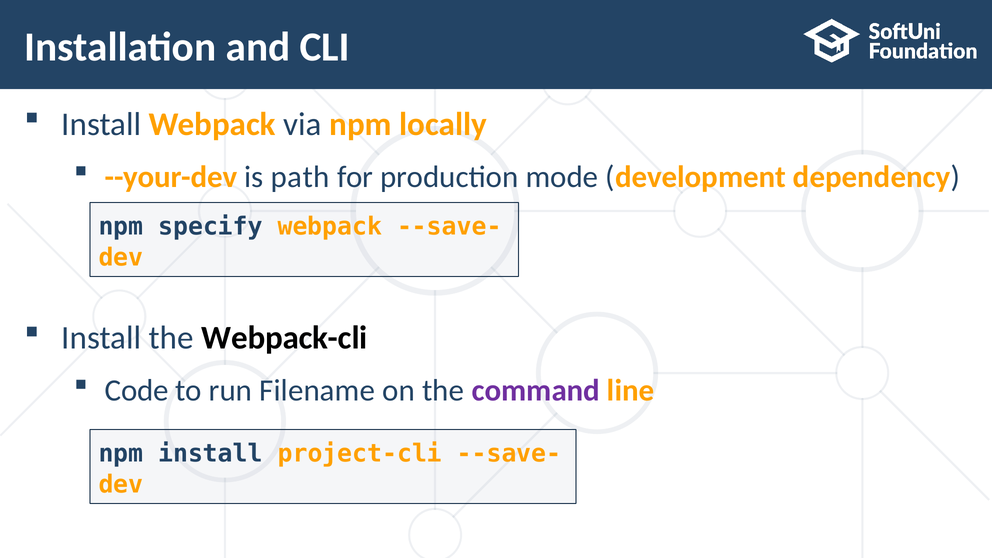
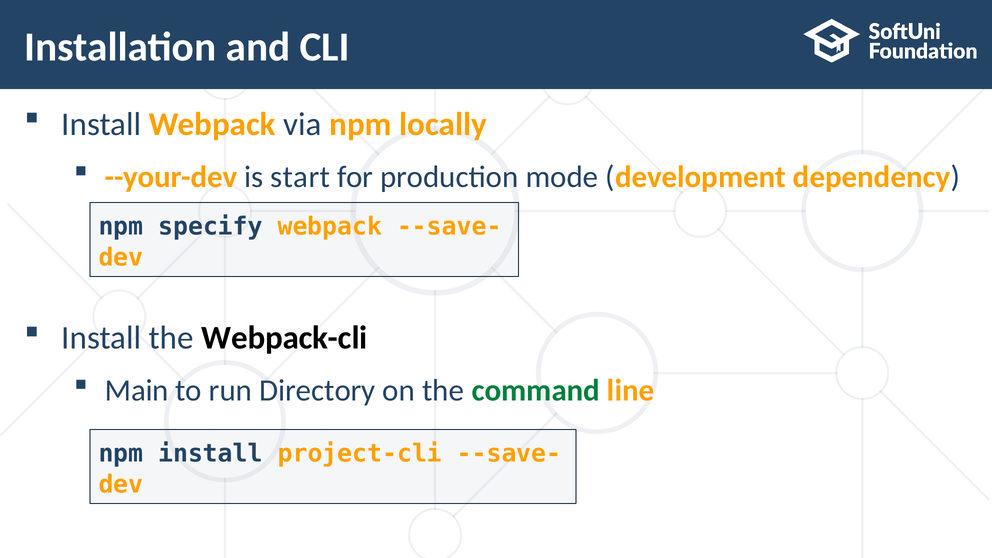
path: path -> start
Code: Code -> Main
Filename: Filename -> Directory
command colour: purple -> green
